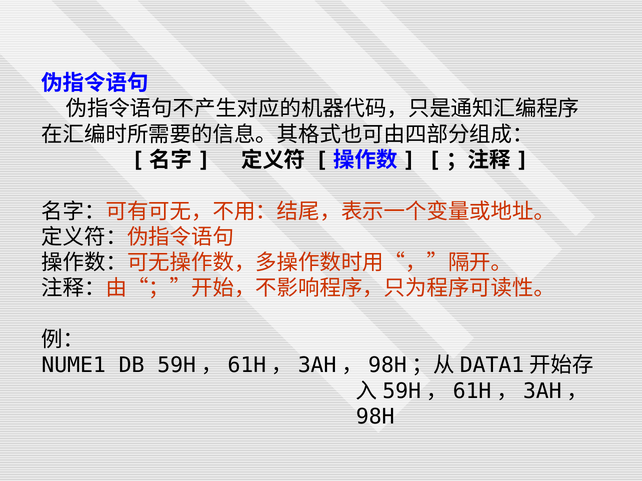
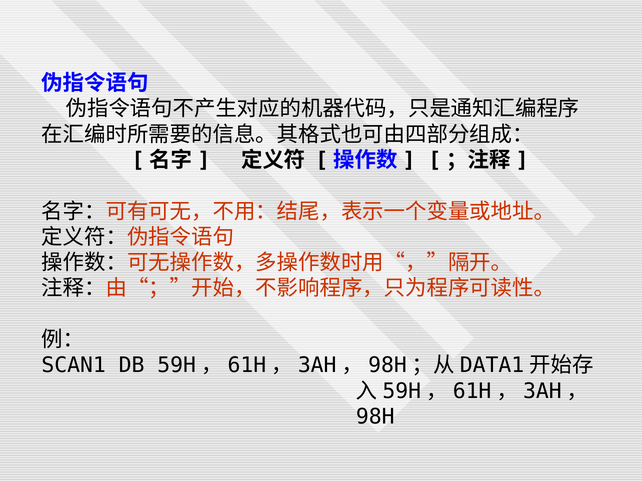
NUME1: NUME1 -> SCAN1
